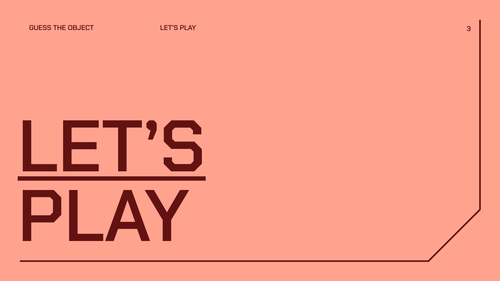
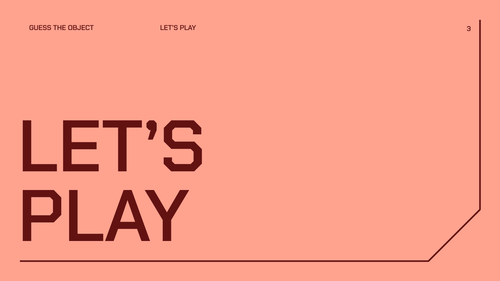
LET’S at (112, 147) underline: present -> none
